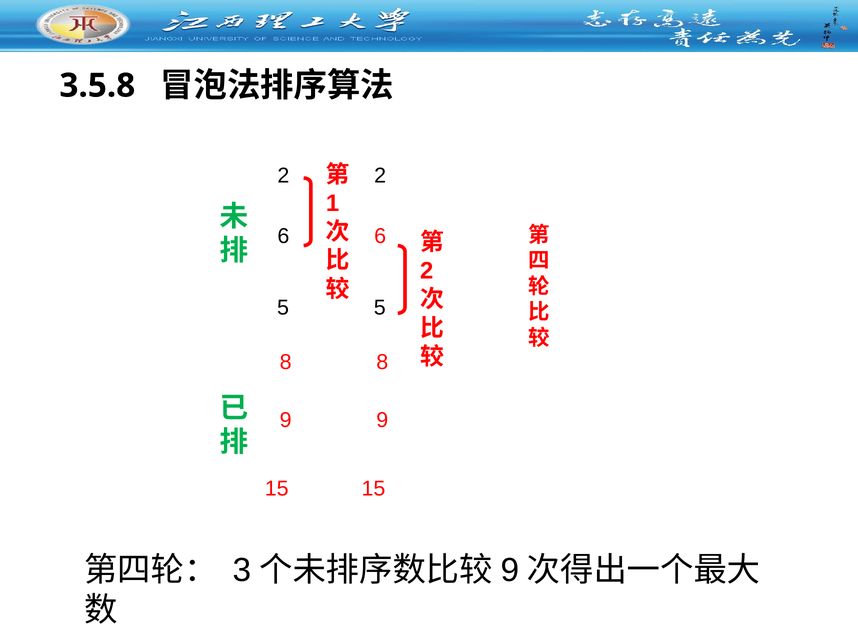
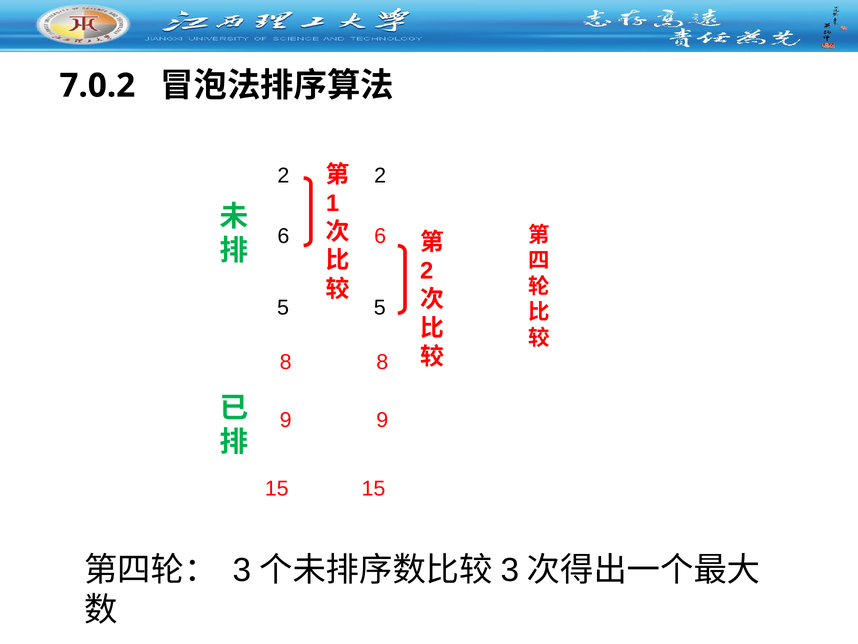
3.5.8: 3.5.8 -> 7.0.2
9 at (510, 570): 9 -> 3
